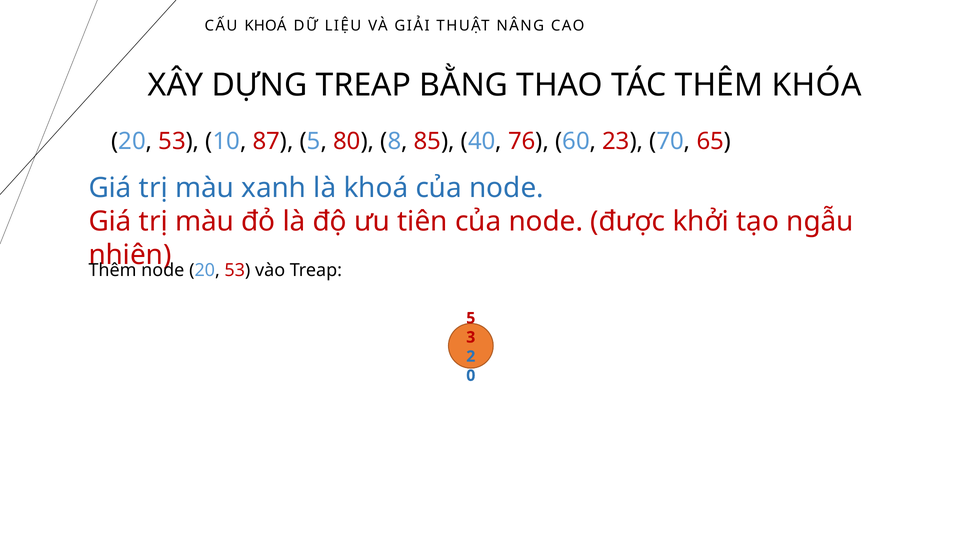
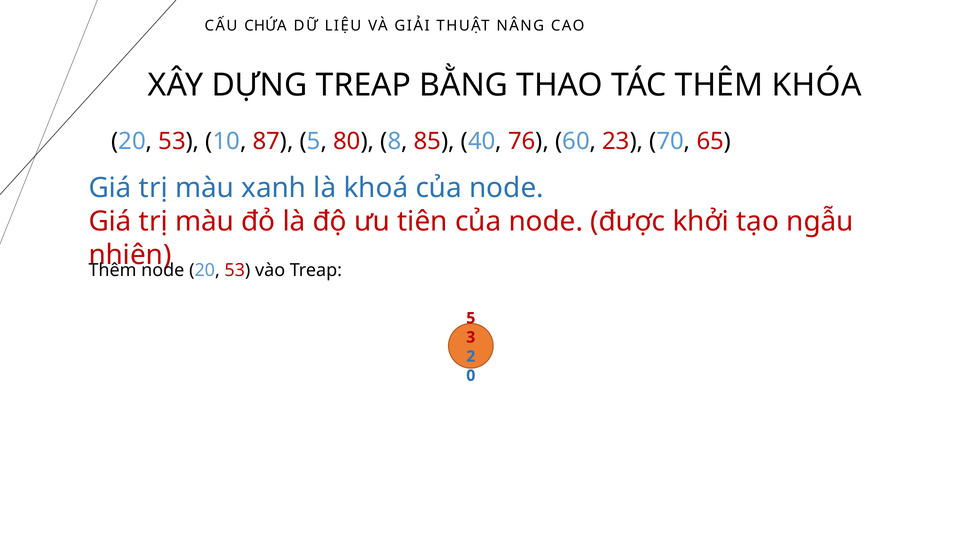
CẤU KHOÁ: KHOÁ -> CHỨA
